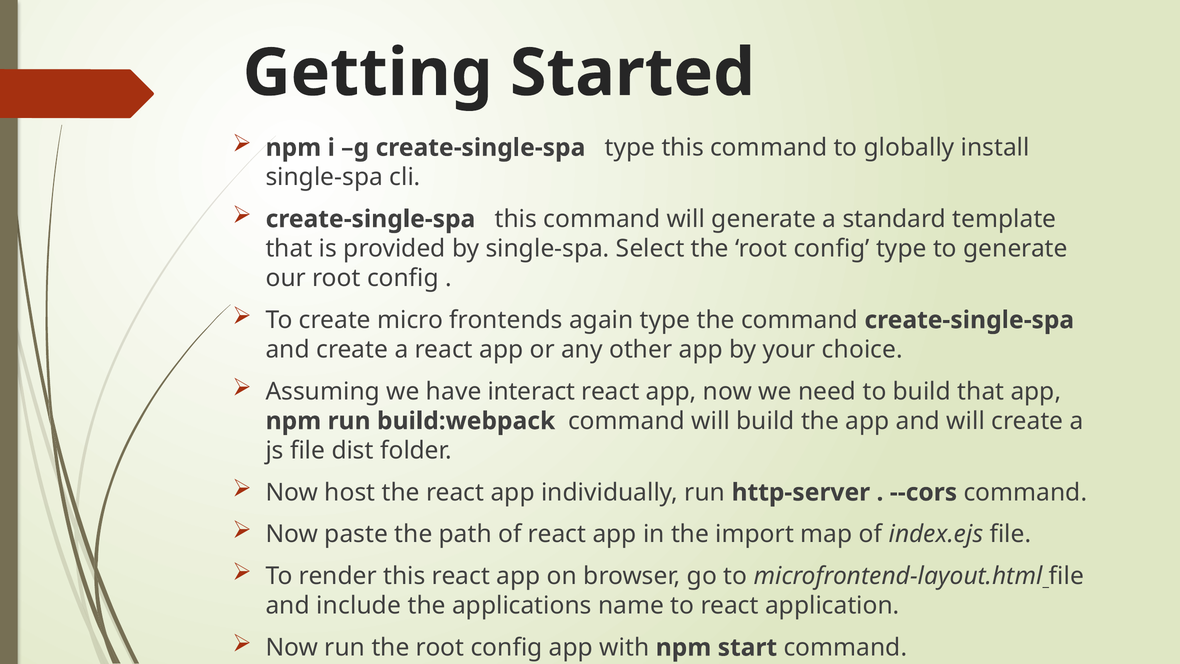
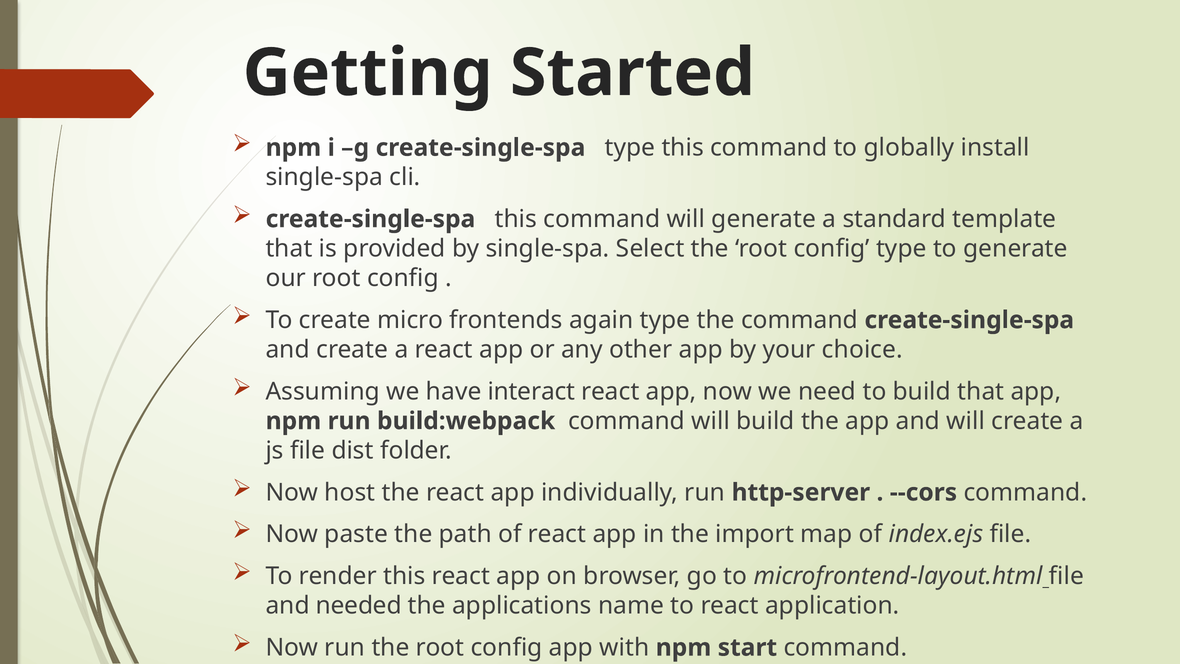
include: include -> needed
